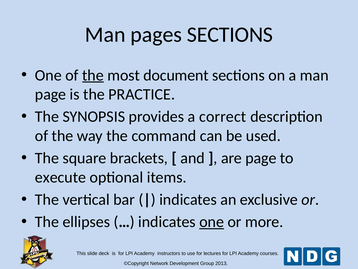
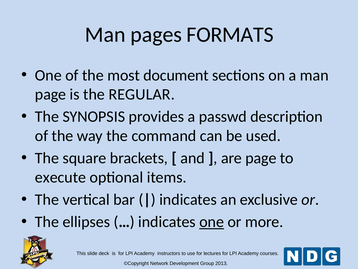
pages SECTIONS: SECTIONS -> FORMATS
the at (93, 75) underline: present -> none
PRACTICE: PRACTICE -> REGULAR
correct: correct -> passwd
